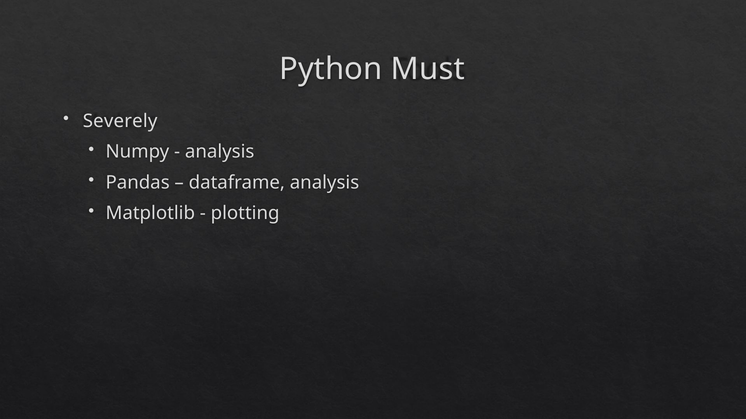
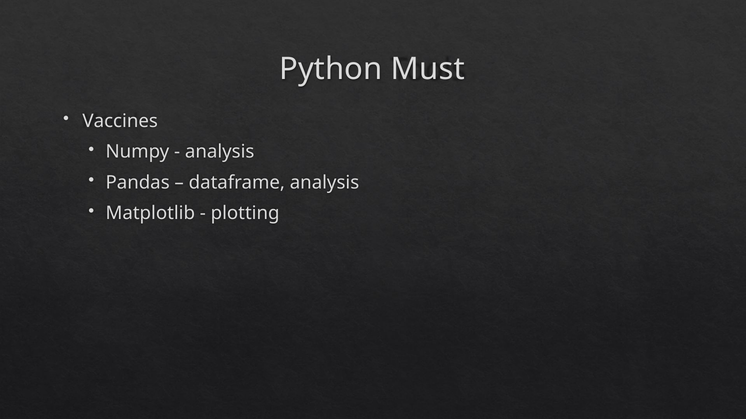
Severely: Severely -> Vaccines
